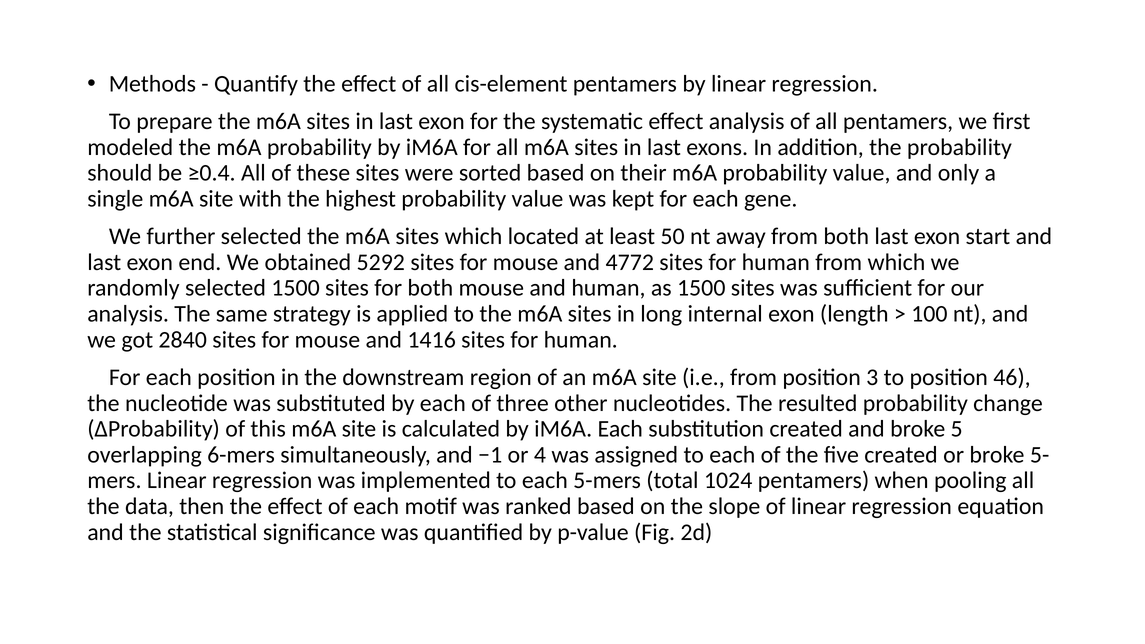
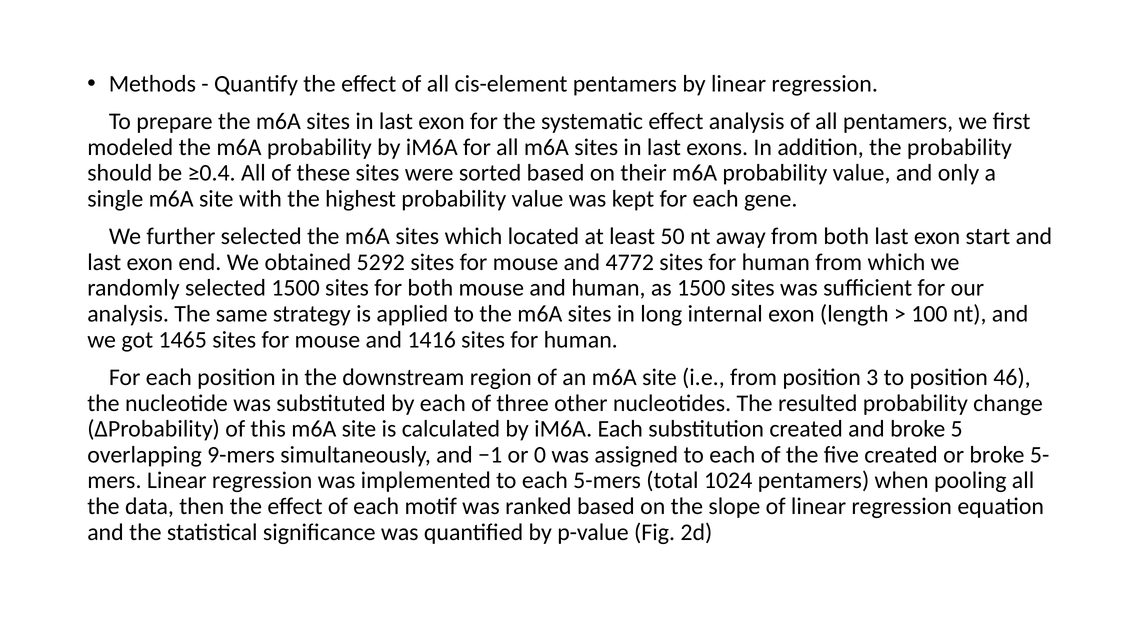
2840: 2840 -> 1465
6-mers: 6-mers -> 9-mers
4: 4 -> 0
